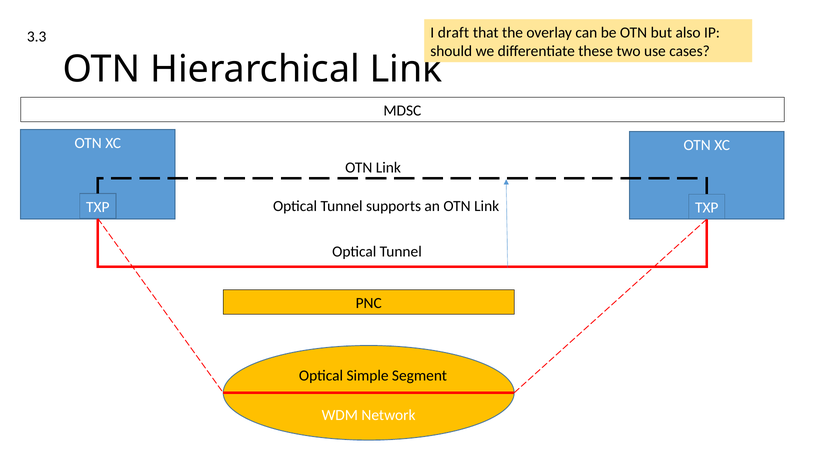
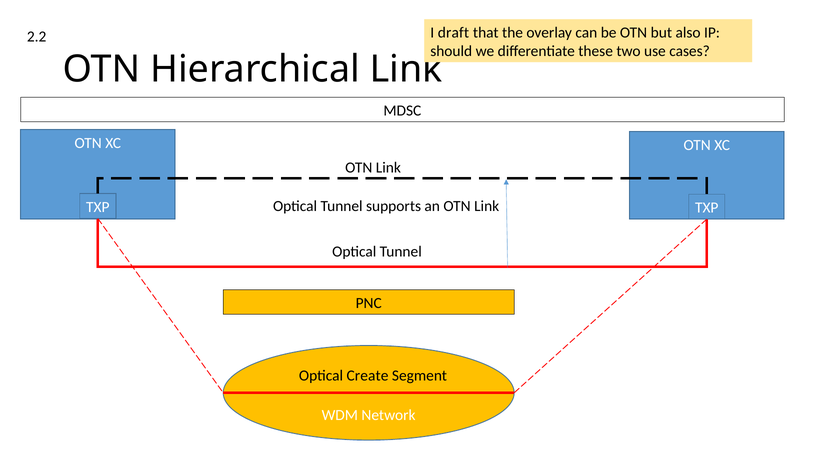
3.3: 3.3 -> 2.2
Simple: Simple -> Create
